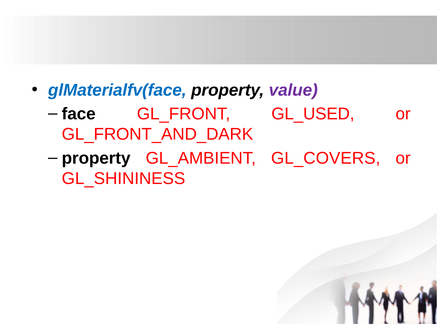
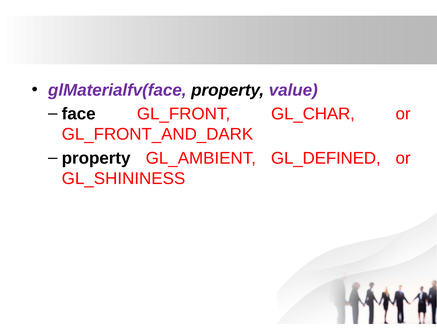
glMaterialfv(face colour: blue -> purple
GL_USED: GL_USED -> GL_CHAR
GL_COVERS: GL_COVERS -> GL_DEFINED
